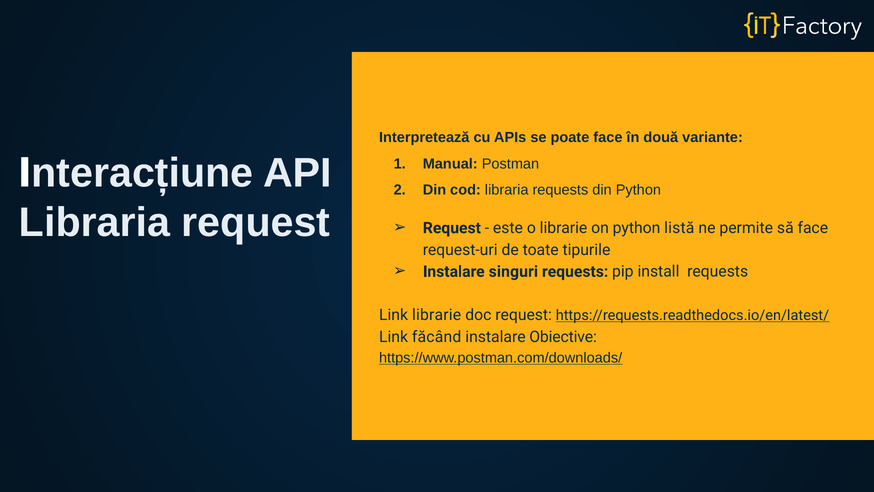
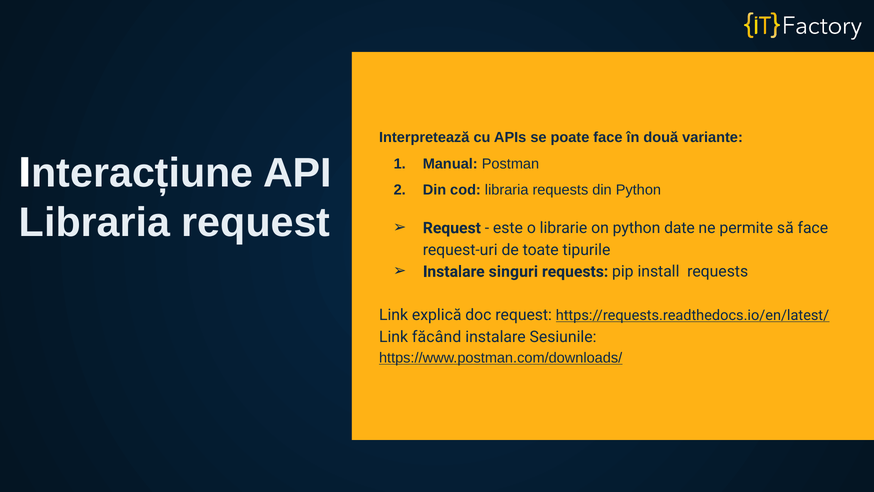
listă: listă -> date
Link librarie: librarie -> explică
Obiective: Obiective -> Sesiunile
